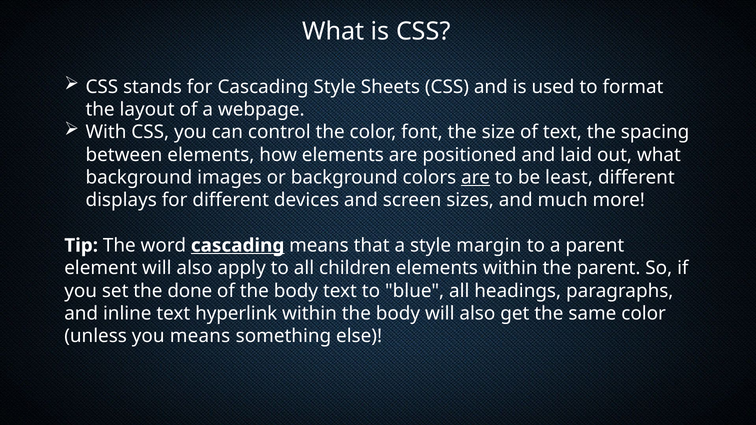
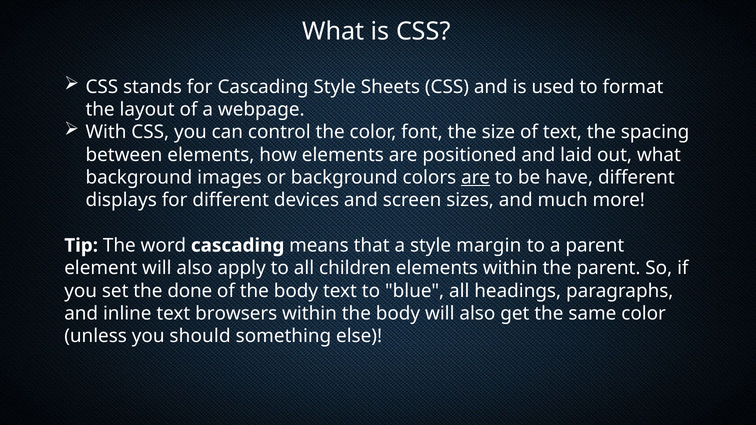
least: least -> have
cascading at (238, 246) underline: present -> none
hyperlink: hyperlink -> browsers
you means: means -> should
